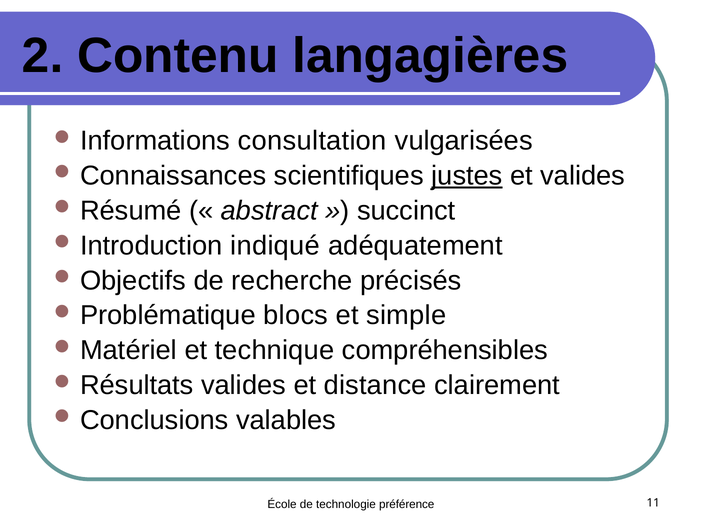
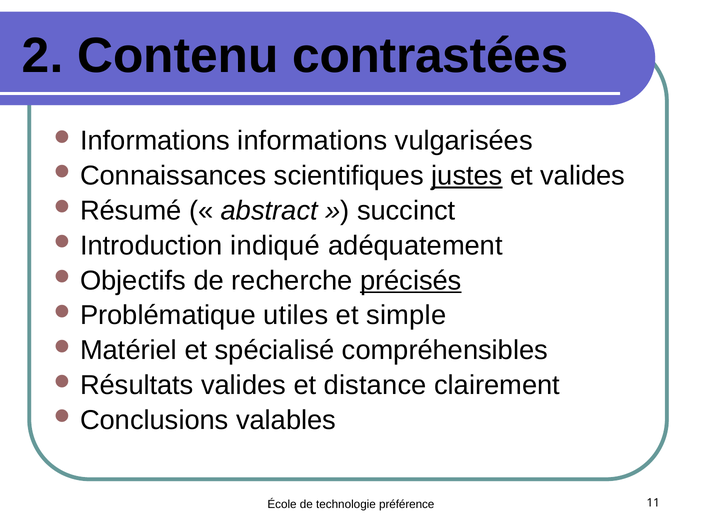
langagières: langagières -> contrastées
consultation: consultation -> informations
précisés underline: none -> present
blocs: blocs -> utiles
technique: technique -> spécialisé
